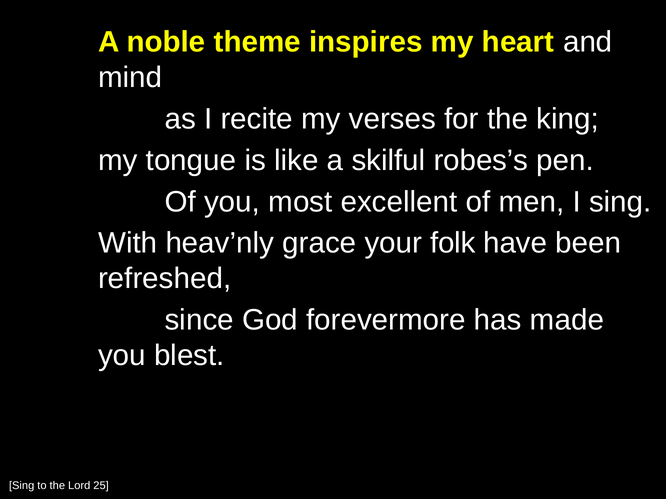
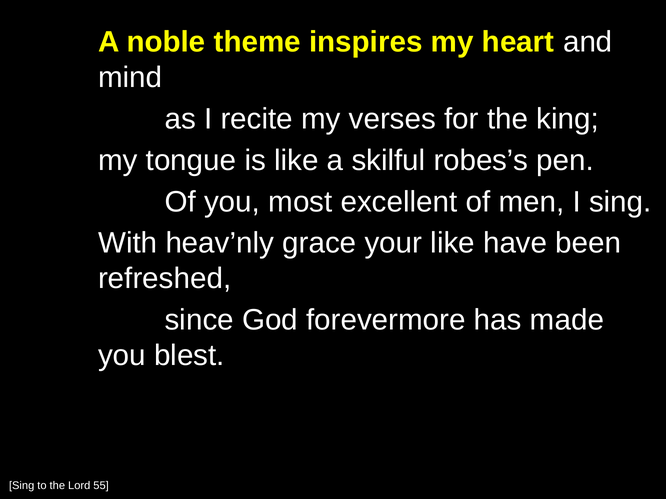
your folk: folk -> like
25: 25 -> 55
